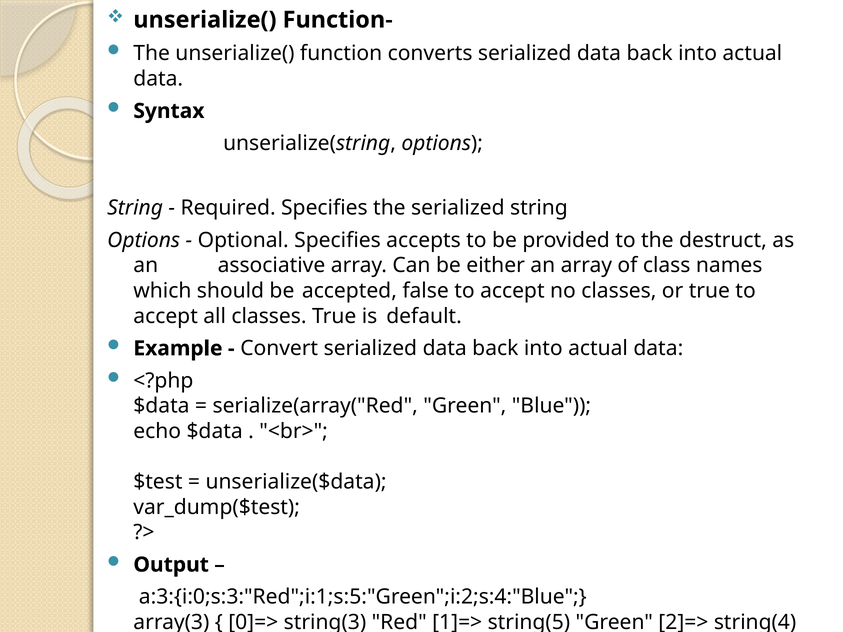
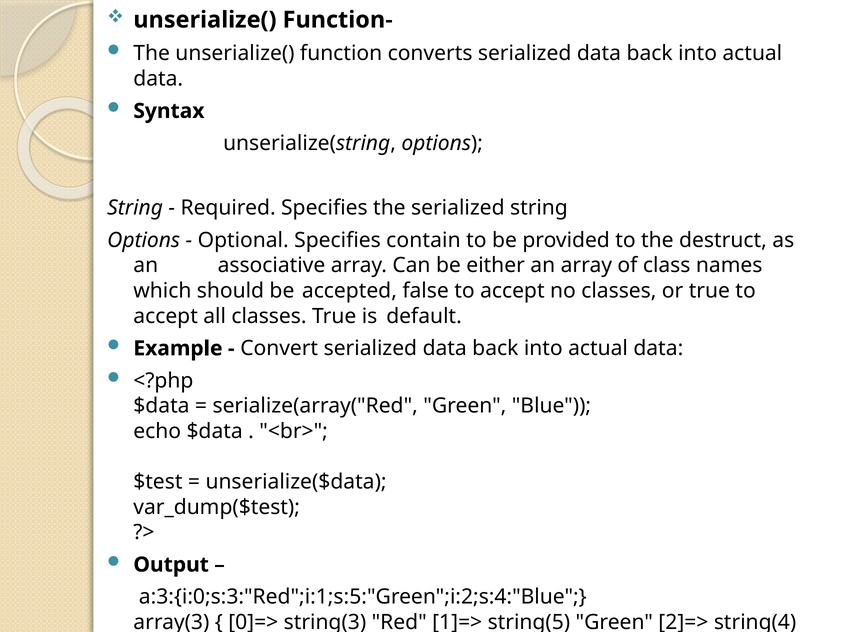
accepts: accepts -> contain
